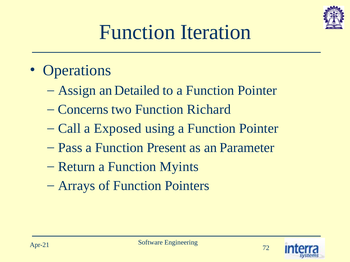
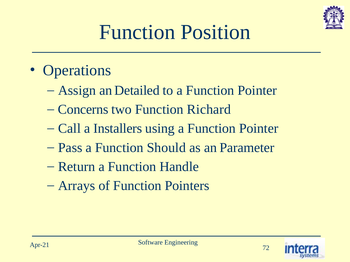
Iteration: Iteration -> Position
Exposed: Exposed -> Installers
Present: Present -> Should
Myints: Myints -> Handle
